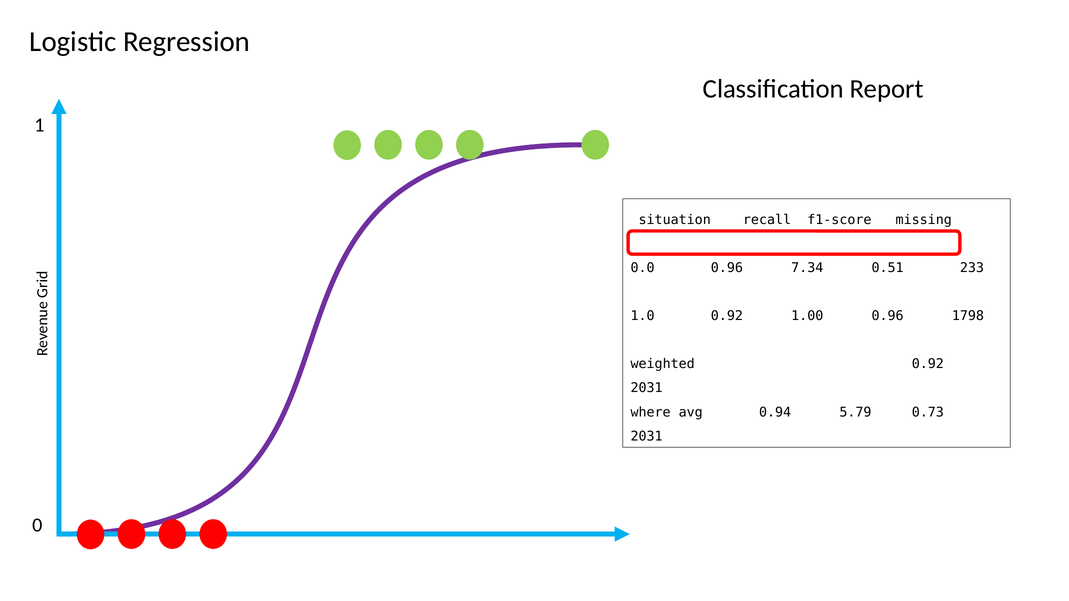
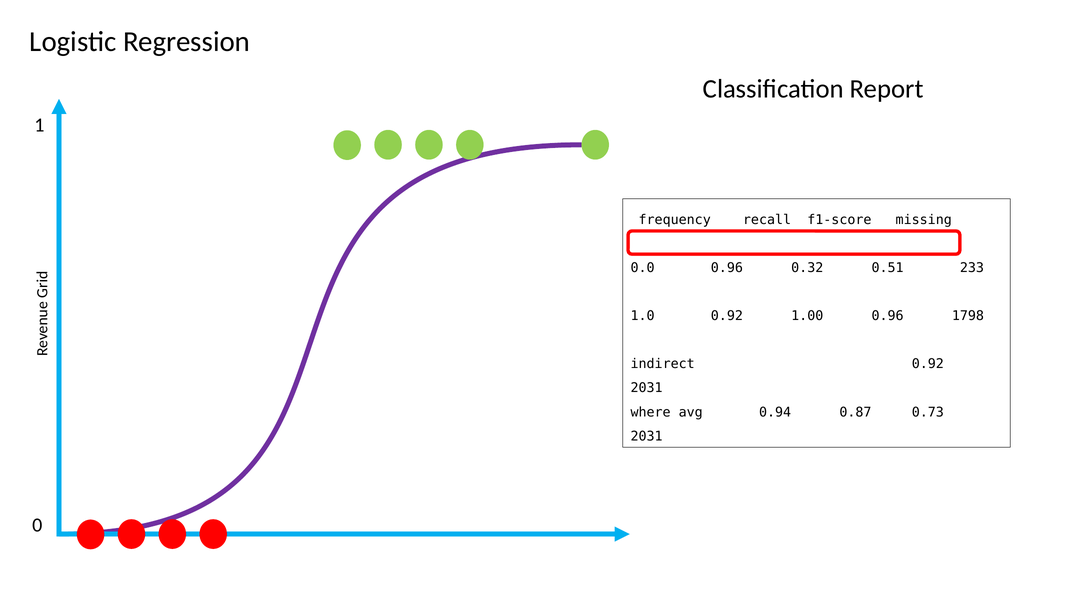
situation: situation -> frequency
7.34: 7.34 -> 0.32
weighted: weighted -> indirect
5.79: 5.79 -> 0.87
